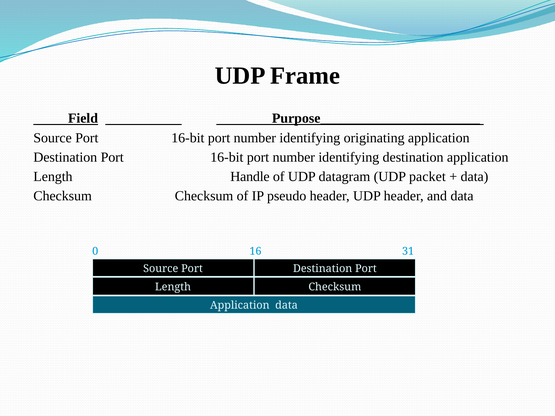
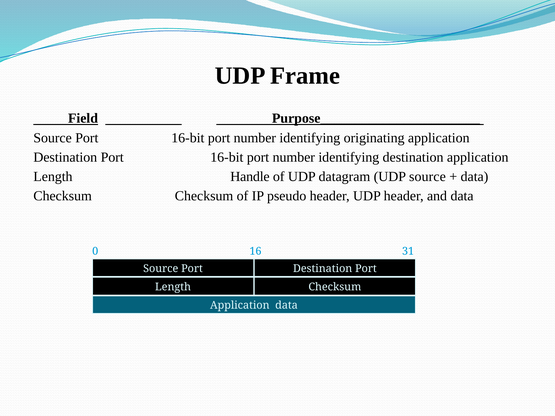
UDP packet: packet -> source
